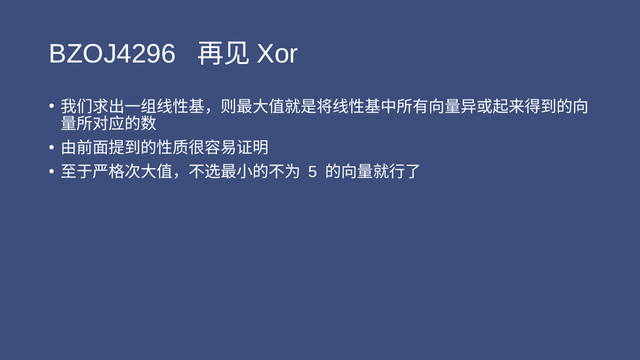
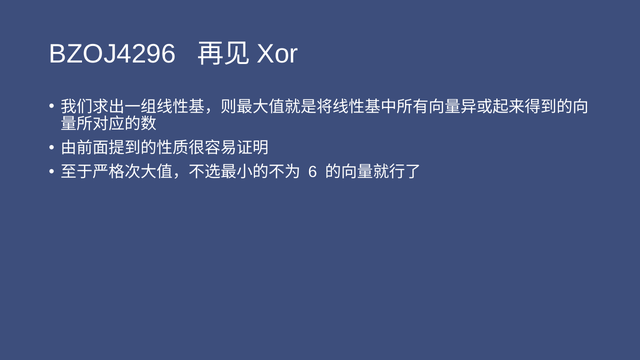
5: 5 -> 6
